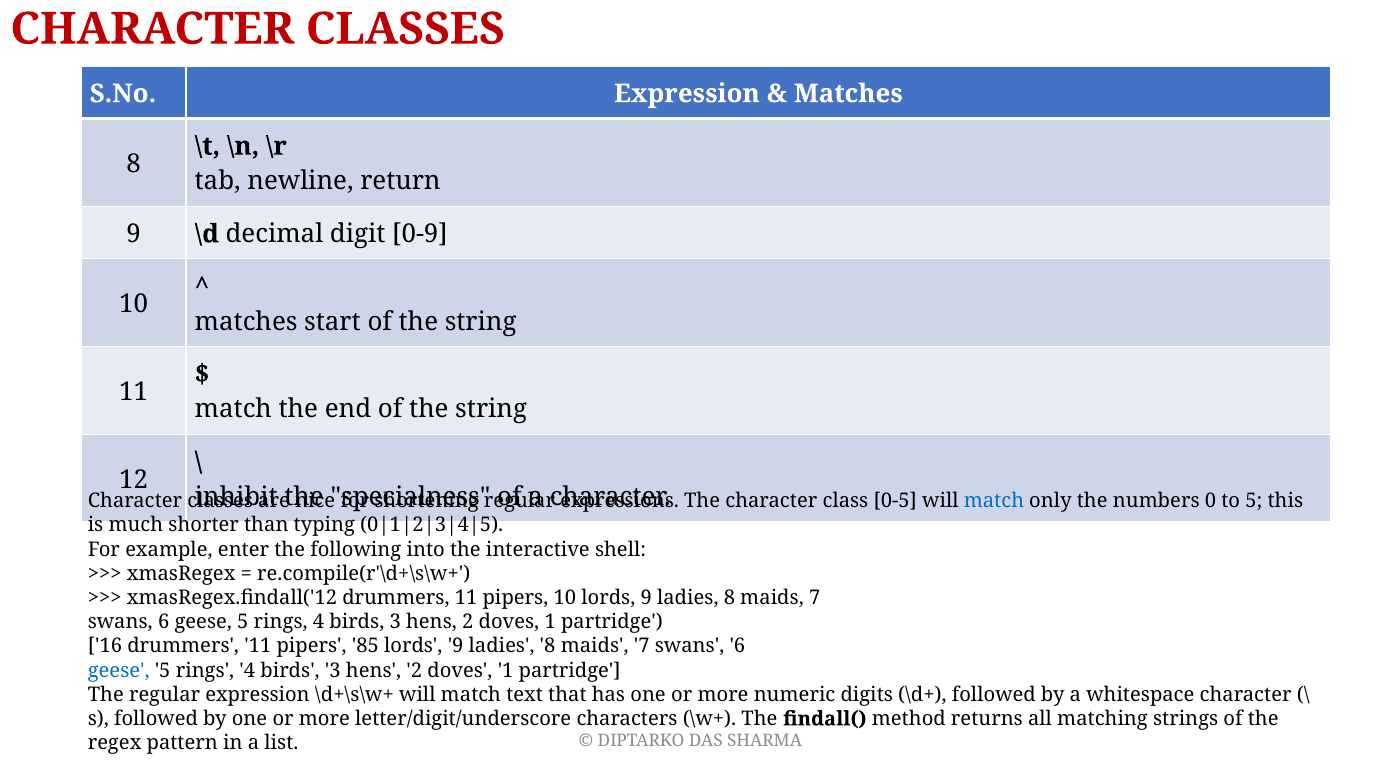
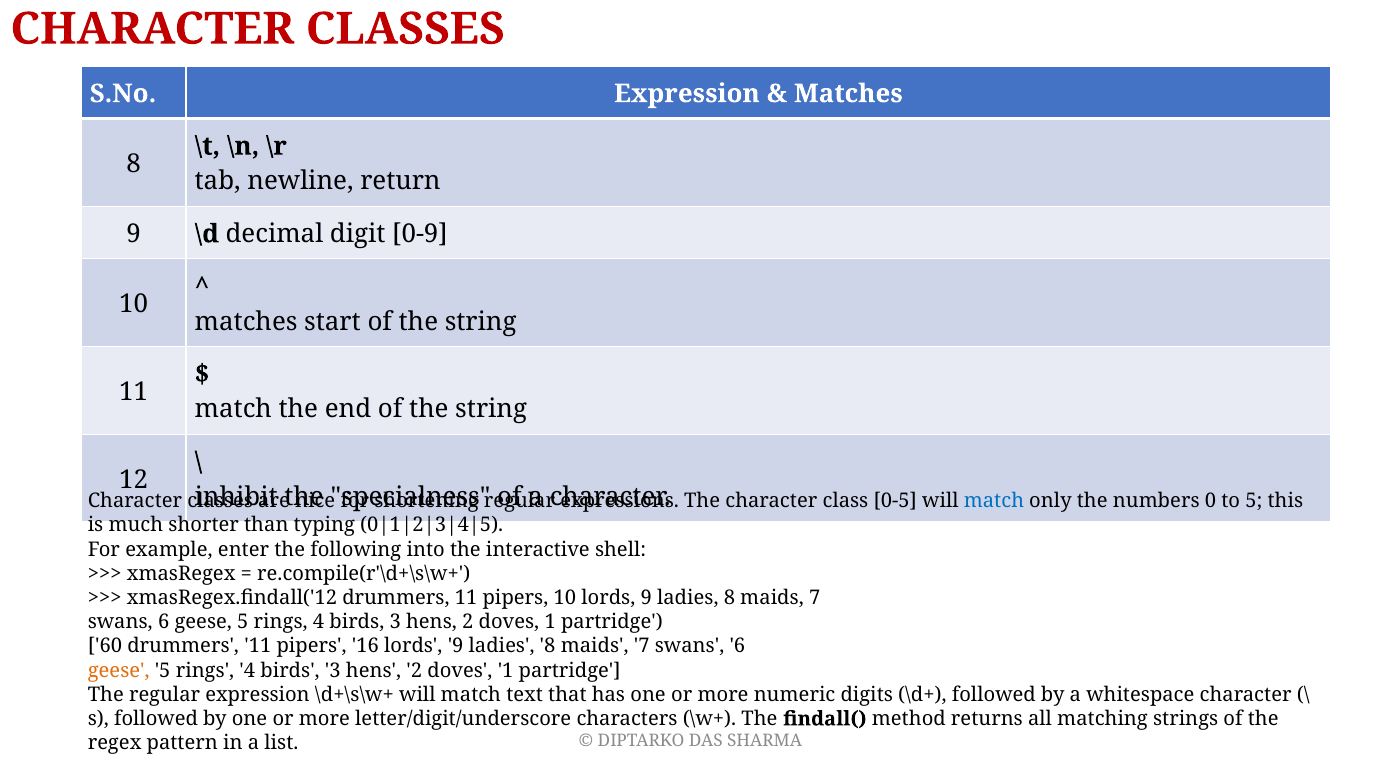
16: 16 -> 60
85: 85 -> 16
geese at (119, 670) colour: blue -> orange
